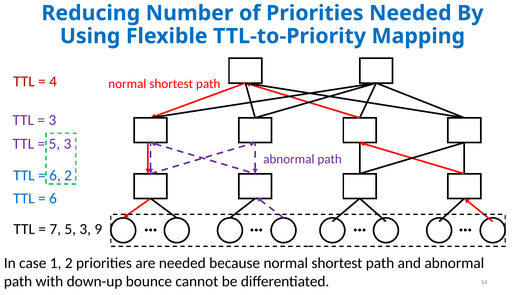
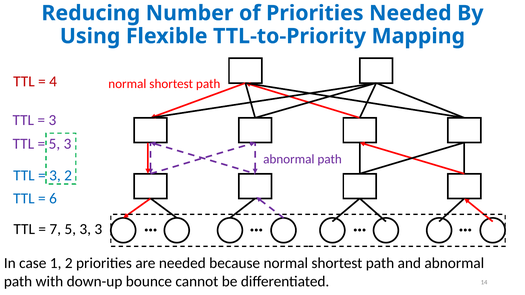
6 at (55, 176): 6 -> 3
3 9: 9 -> 3
